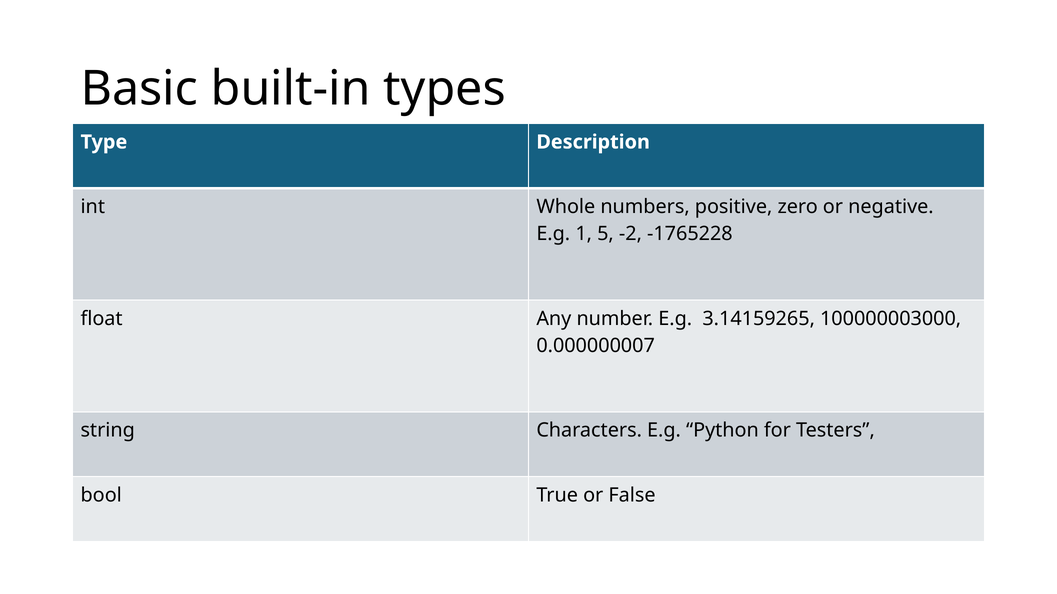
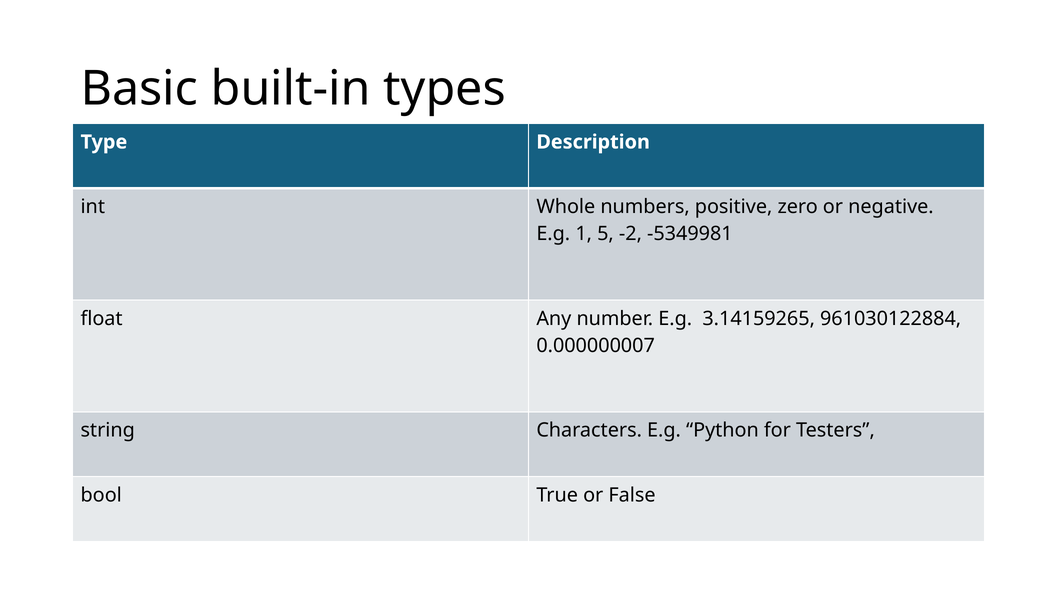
-1765228: -1765228 -> -5349981
100000003000: 100000003000 -> 961030122884
